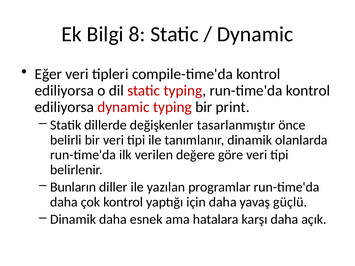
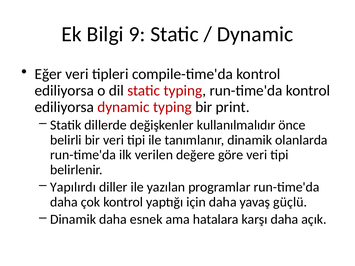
8: 8 -> 9
tasarlanmıştır: tasarlanmıştır -> kullanılmalıdır
Bunların: Bunların -> Yapılırdı
